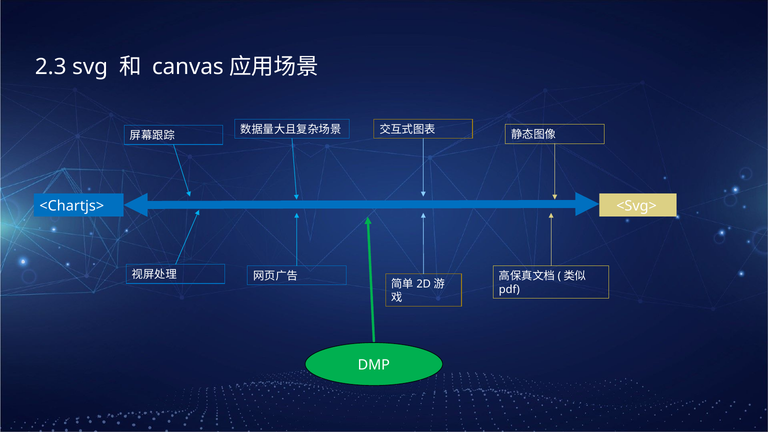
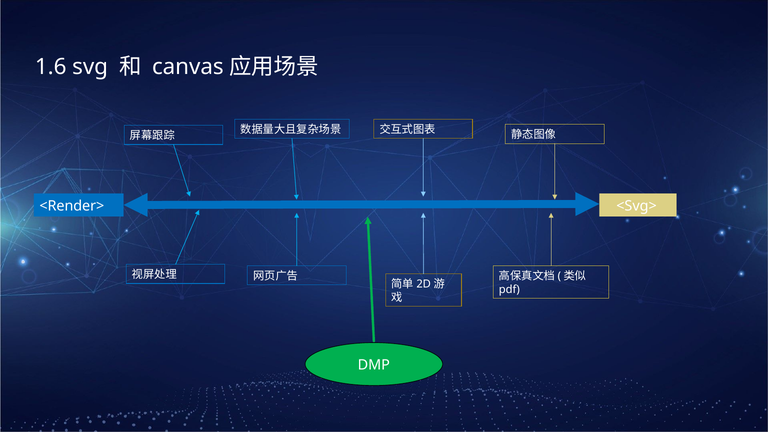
2.3: 2.3 -> 1.6
<Chartjs>: <Chartjs> -> <Render>
